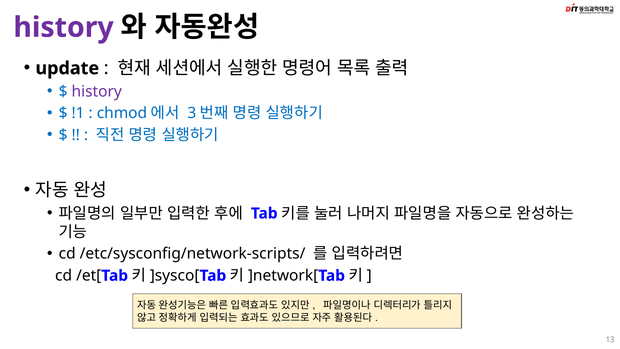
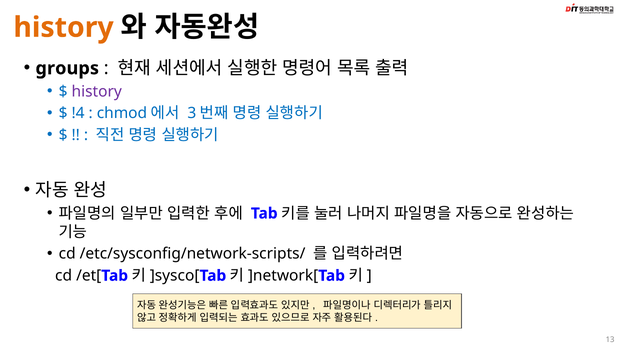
history at (64, 27) colour: purple -> orange
update: update -> groups
!1: !1 -> !4
